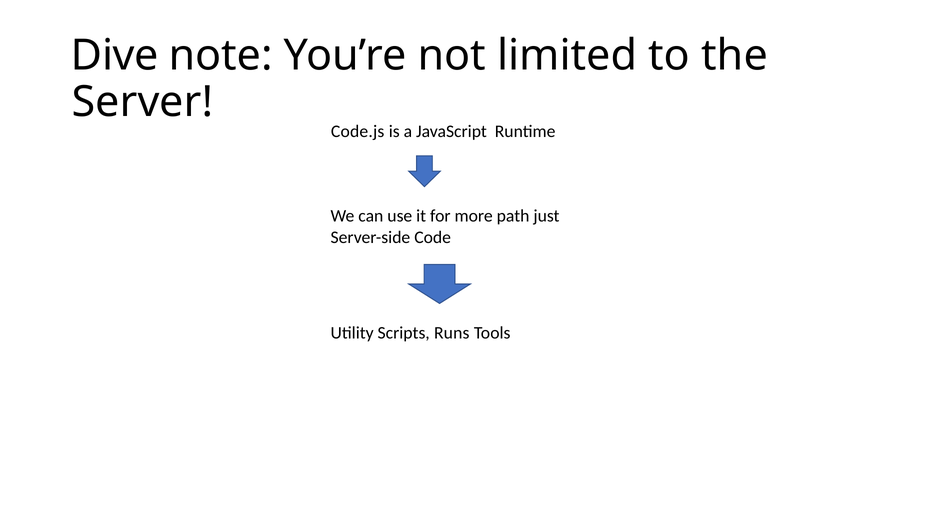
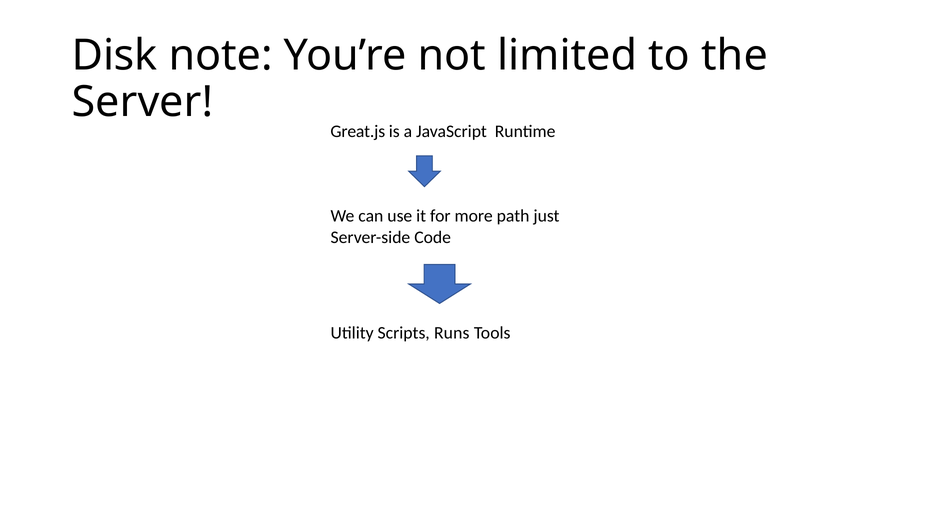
Dive: Dive -> Disk
Code.js: Code.js -> Great.js
